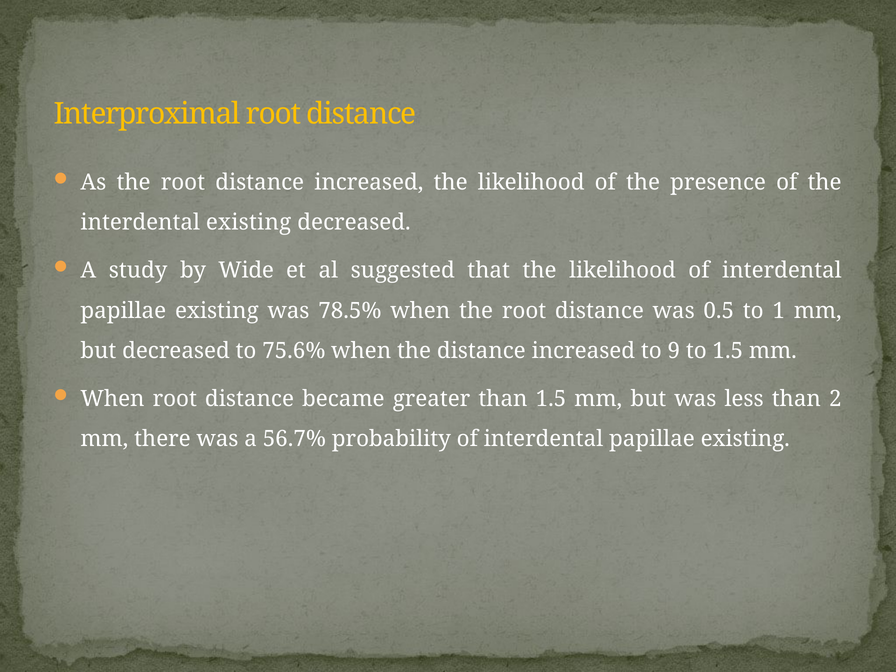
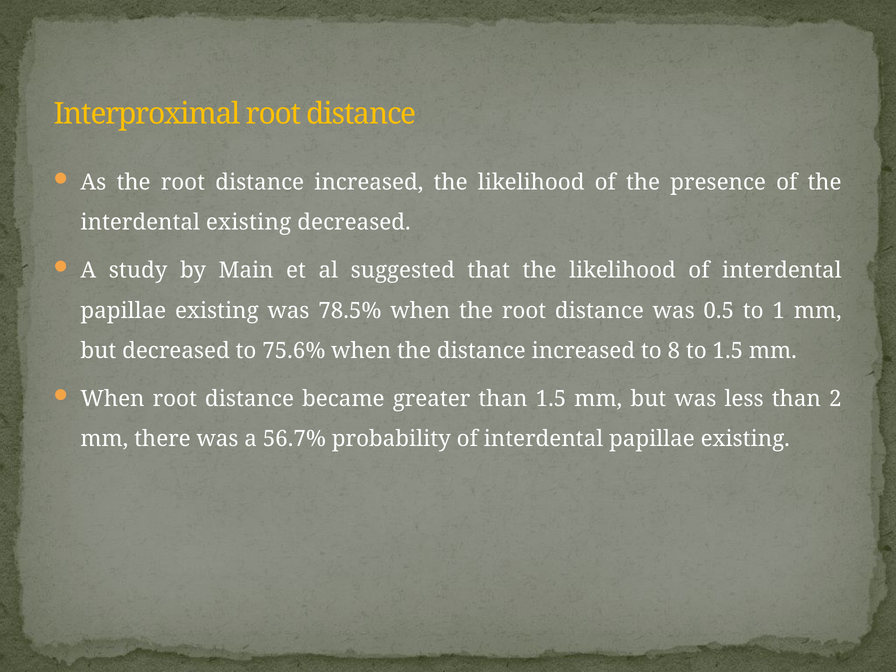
Wide: Wide -> Main
9: 9 -> 8
